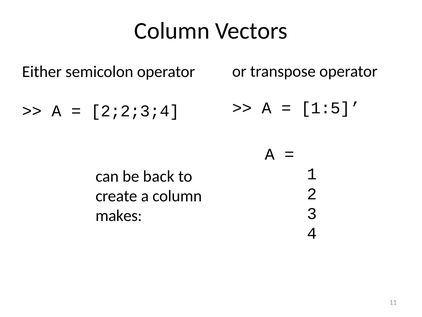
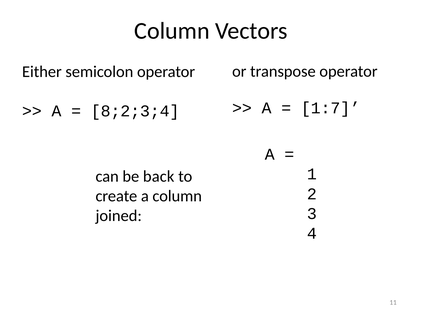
1:5: 1:5 -> 1:7
2;2;3;4: 2;2;3;4 -> 8;2;3;4
makes: makes -> joined
